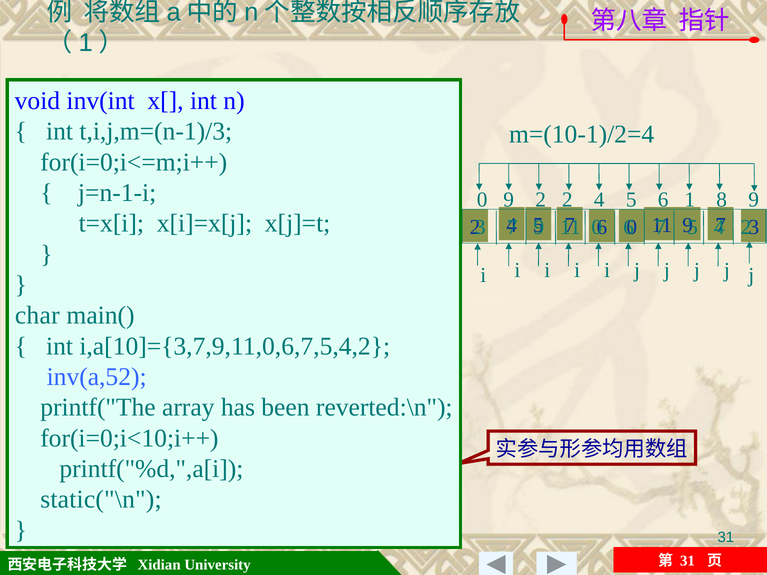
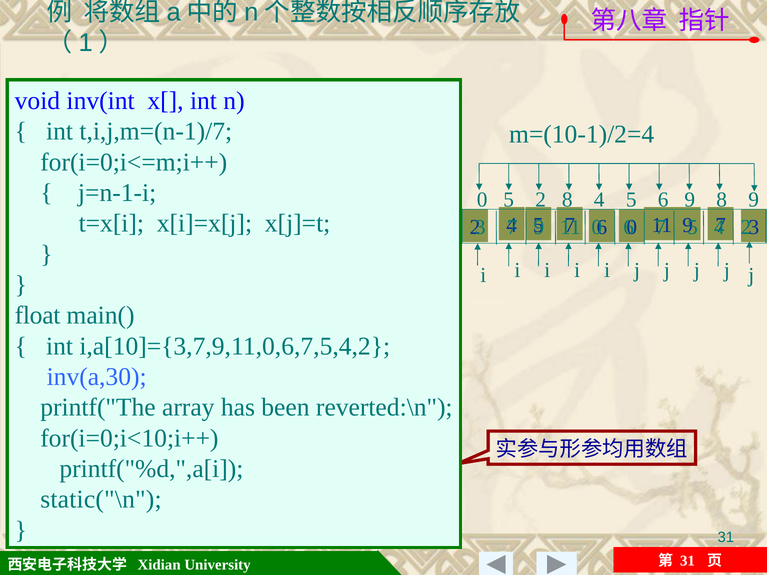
t,i,j,m=(n-1)/3: t,i,j,m=(n-1)/3 -> t,i,j,m=(n-1)/7
0 9: 9 -> 5
2 2: 2 -> 8
6 1: 1 -> 9
char: char -> float
inv(a,52: inv(a,52 -> inv(a,30
